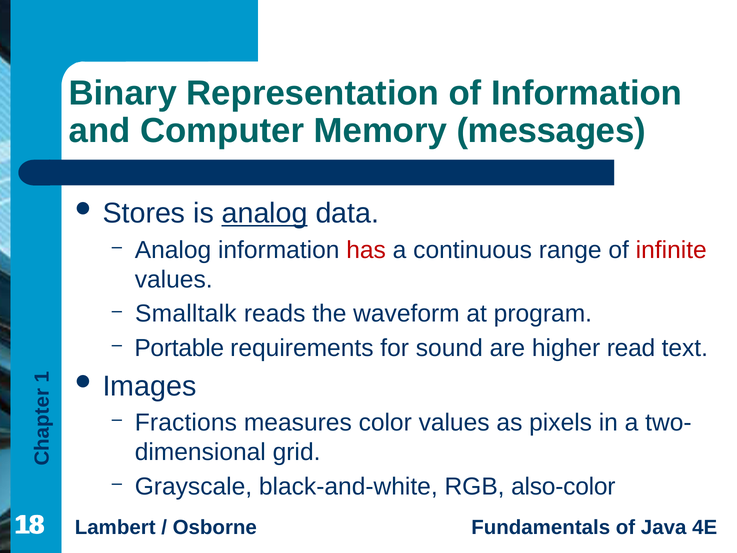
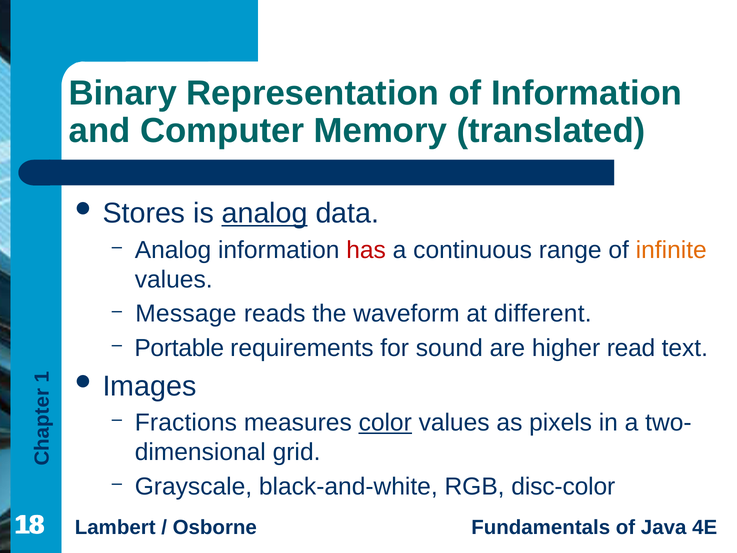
messages: messages -> translated
infinite colour: red -> orange
Smalltalk: Smalltalk -> Message
program: program -> different
color underline: none -> present
also-color: also-color -> disc-color
